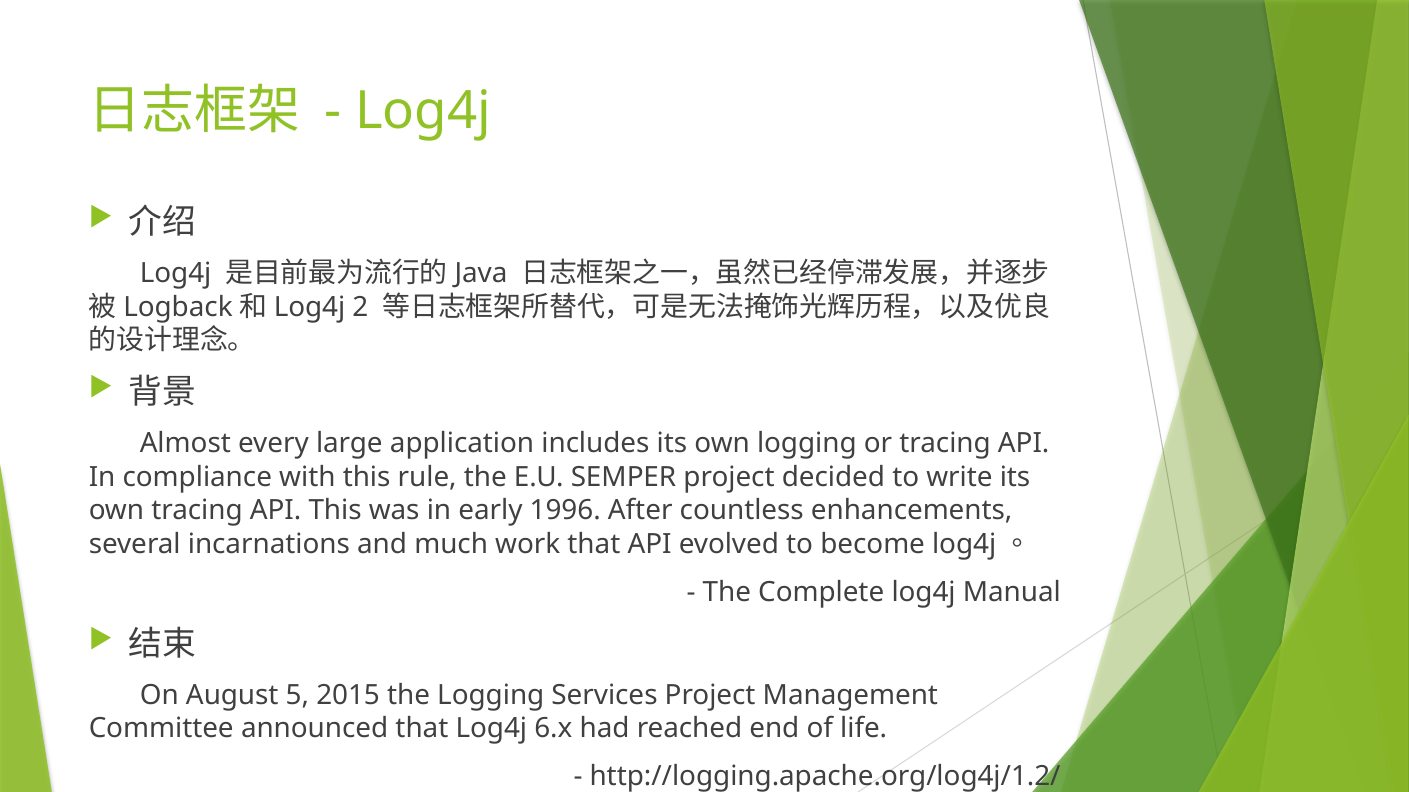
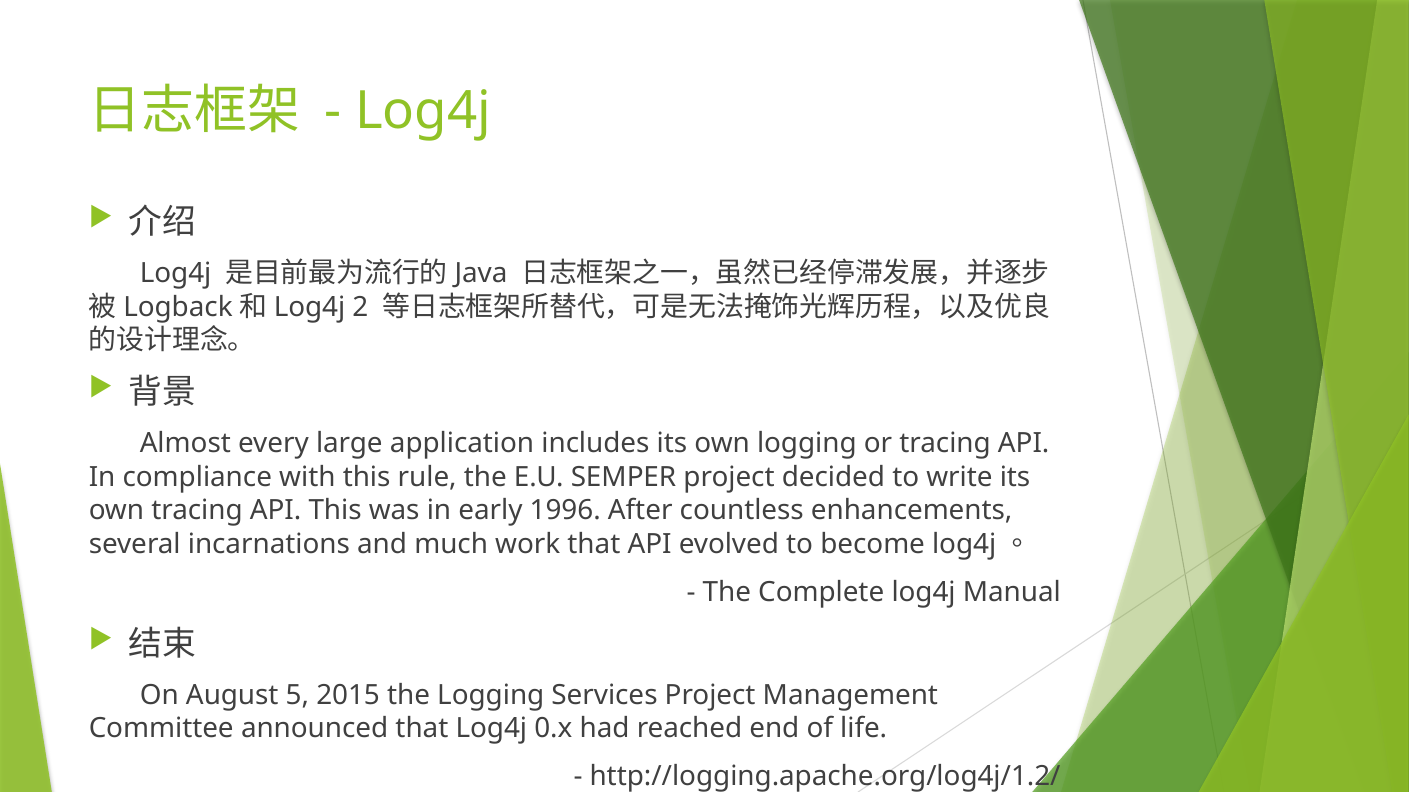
6.x: 6.x -> 0.x
